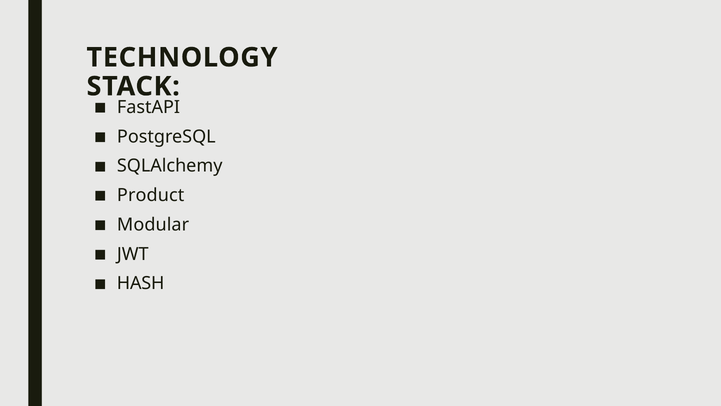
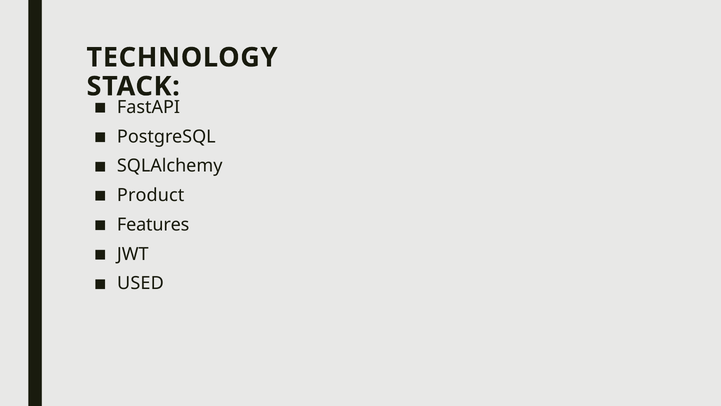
Modular: Modular -> Features
HASH: HASH -> USED
